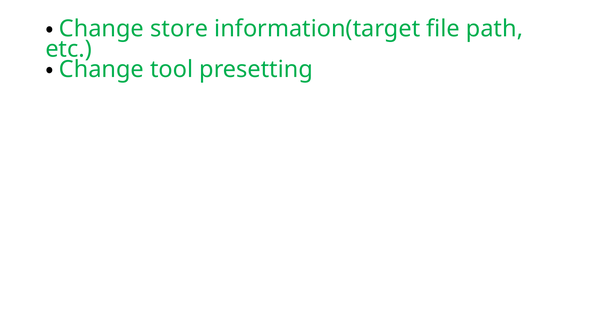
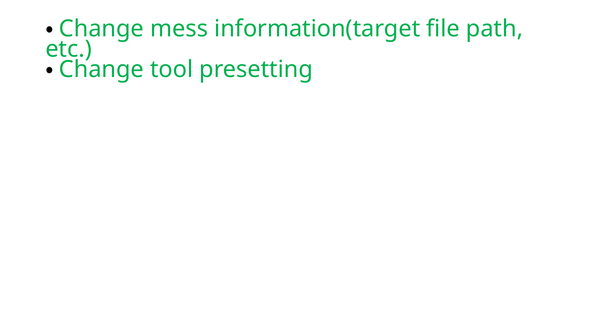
store: store -> mess
